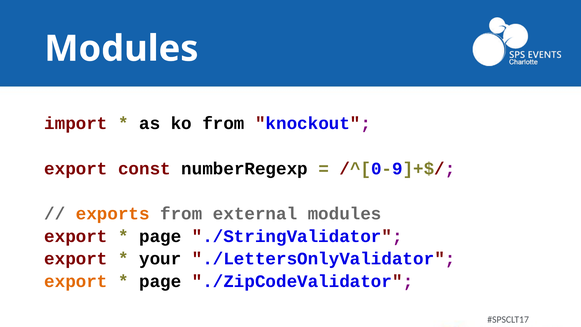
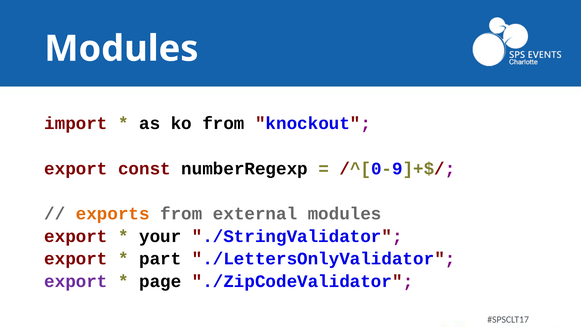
page at (160, 236): page -> your
your: your -> part
export at (76, 281) colour: orange -> purple
